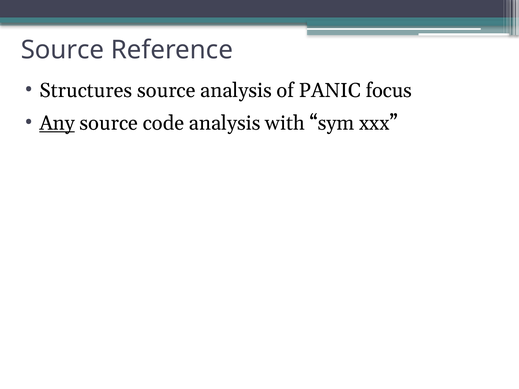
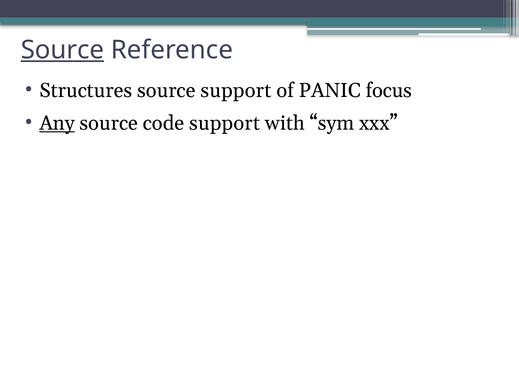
Source at (62, 50) underline: none -> present
source analysis: analysis -> support
code analysis: analysis -> support
